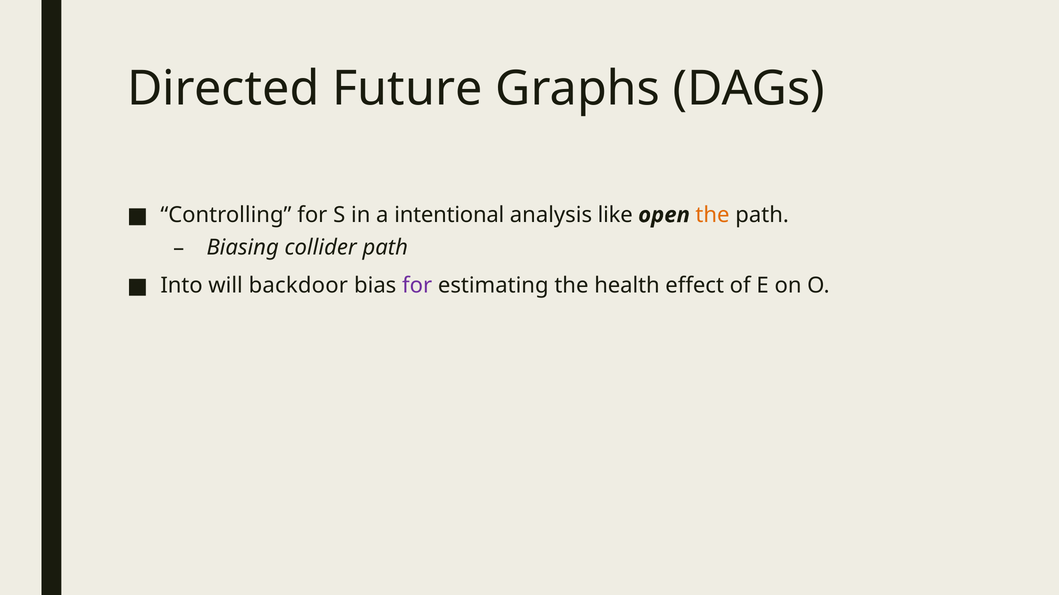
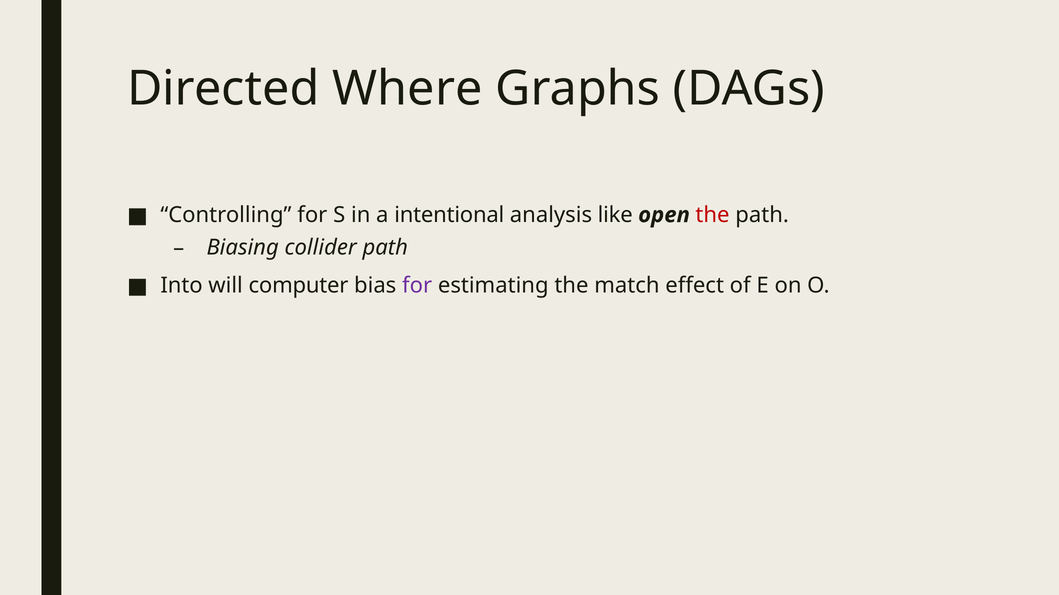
Future: Future -> Where
the at (713, 215) colour: orange -> red
backdoor: backdoor -> computer
health: health -> match
